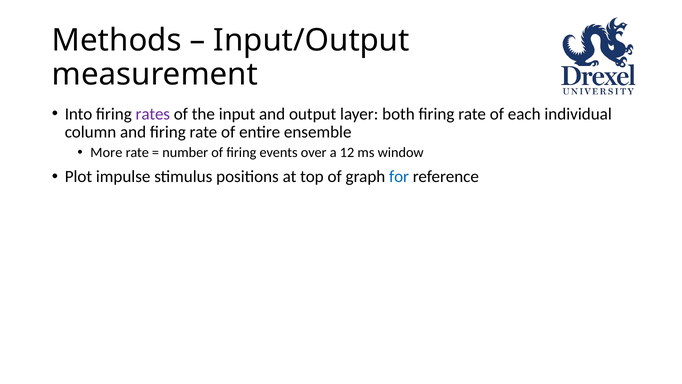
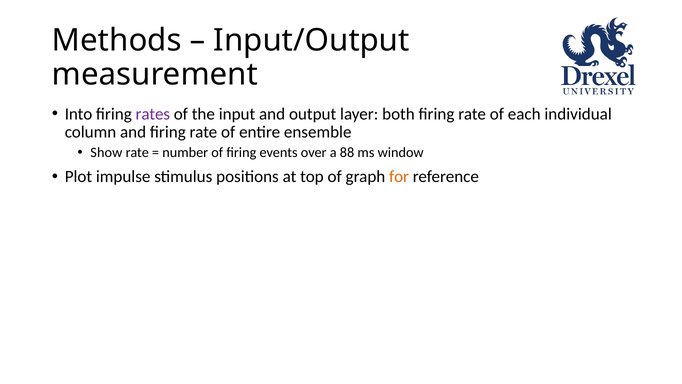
More: More -> Show
12: 12 -> 88
for colour: blue -> orange
